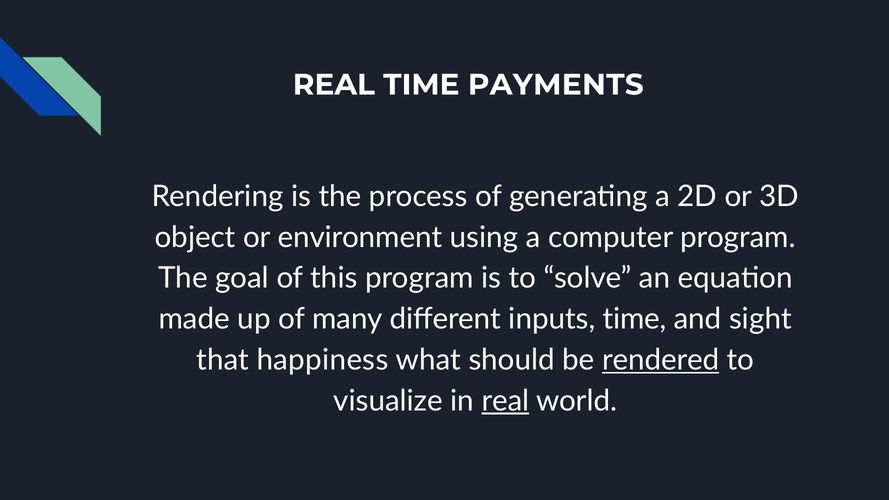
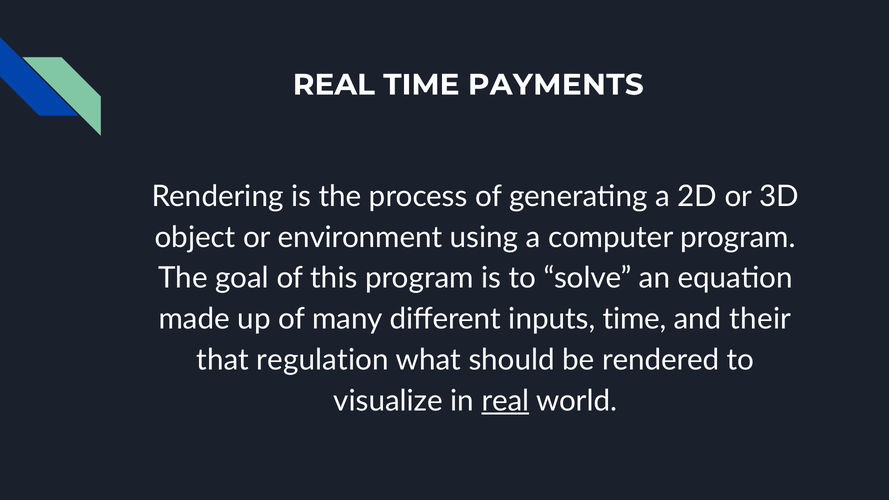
sight: sight -> their
happiness: happiness -> regulation
rendered underline: present -> none
